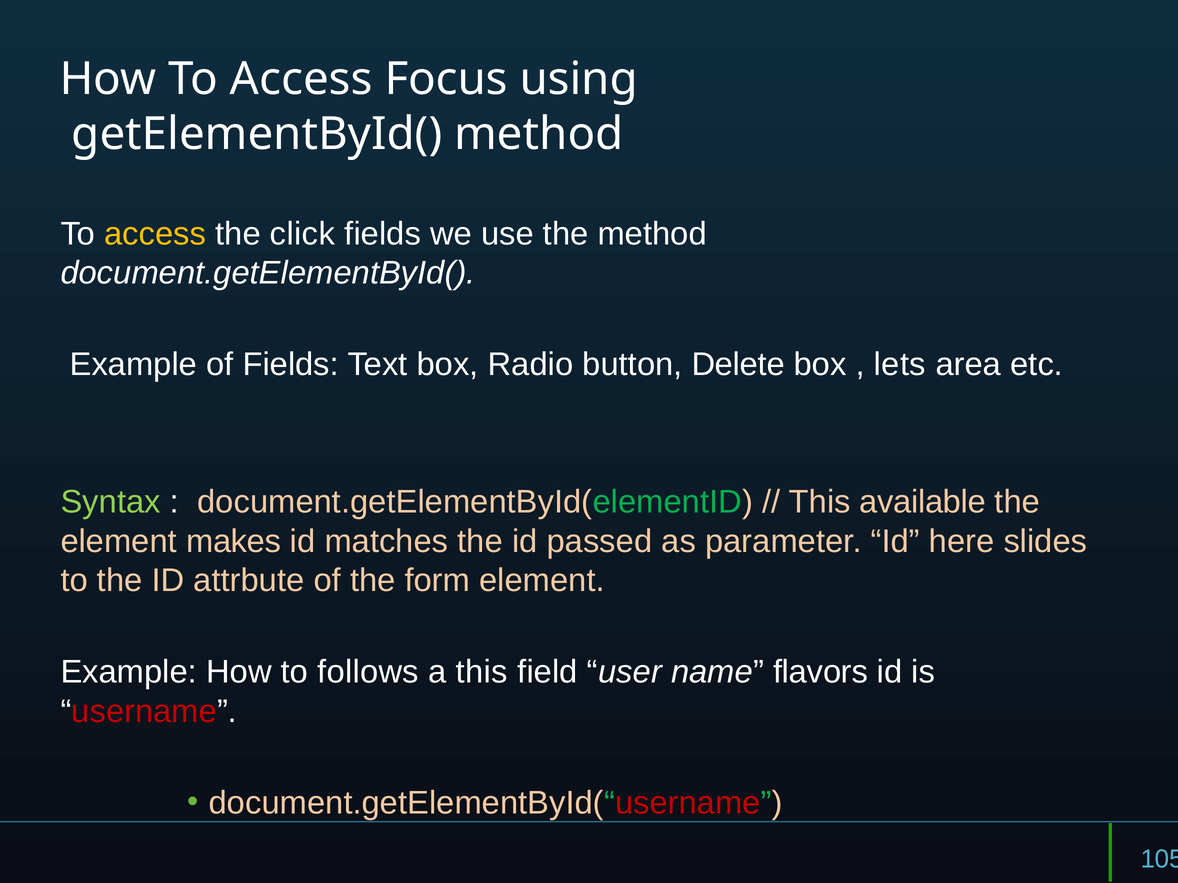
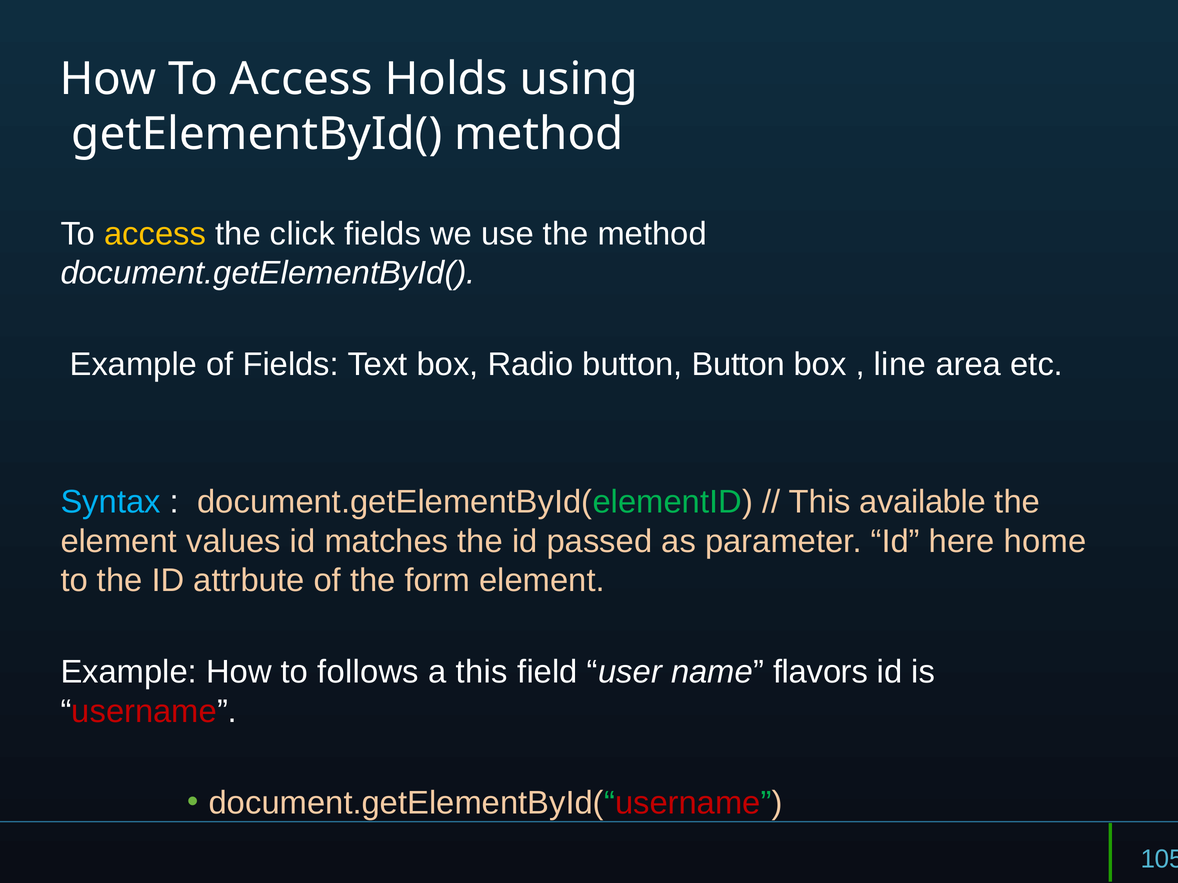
Focus: Focus -> Holds
button Delete: Delete -> Button
lets: lets -> line
Syntax colour: light green -> light blue
makes: makes -> values
slides: slides -> home
